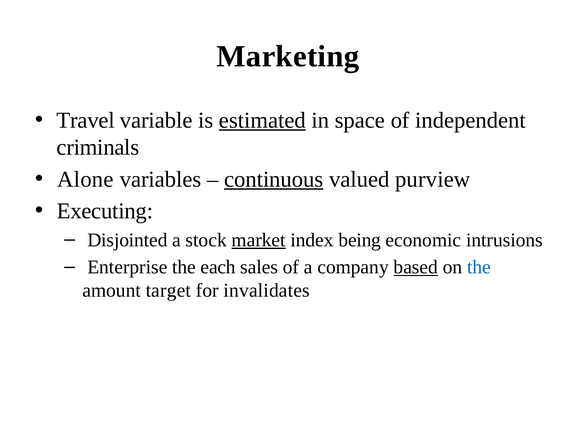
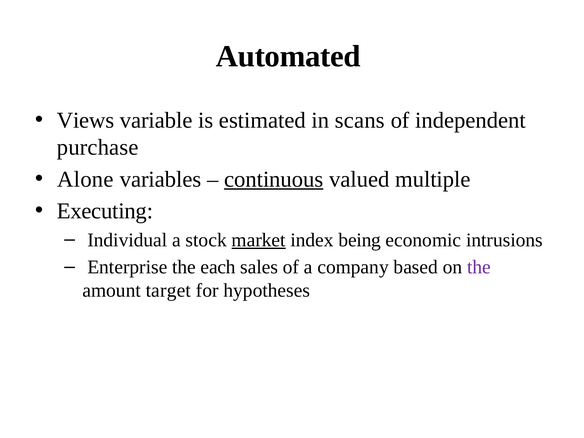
Marketing: Marketing -> Automated
Travel: Travel -> Views
estimated underline: present -> none
space: space -> scans
criminals: criminals -> purchase
purview: purview -> multiple
Disjointed: Disjointed -> Individual
based underline: present -> none
the at (479, 267) colour: blue -> purple
invalidates: invalidates -> hypotheses
